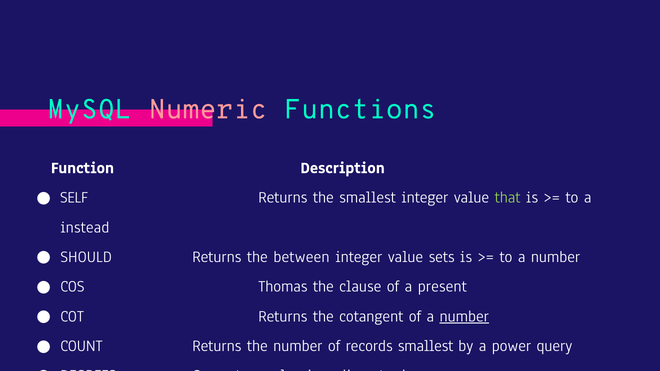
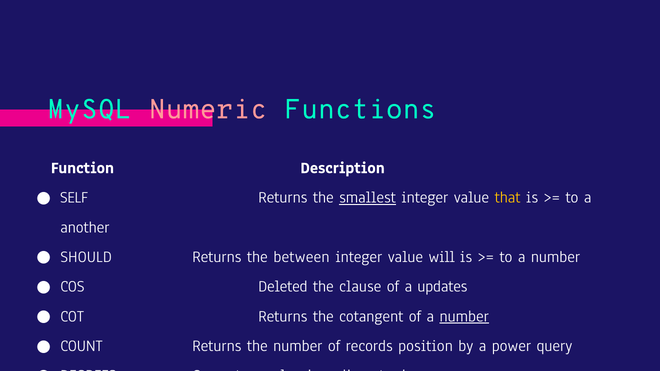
smallest at (368, 198) underline: none -> present
that colour: light green -> yellow
instead: instead -> another
sets: sets -> will
Thomas: Thomas -> Deleted
present: present -> updates
records smallest: smallest -> position
